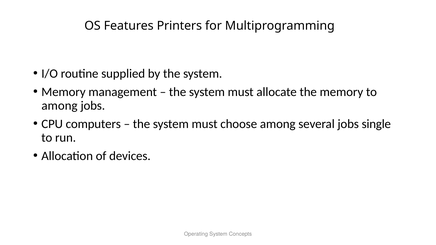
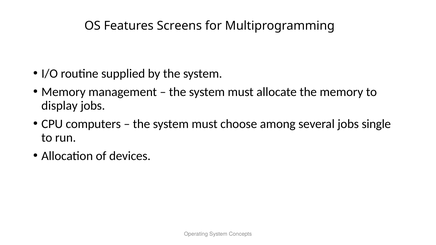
Printers: Printers -> Screens
among at (59, 106): among -> display
